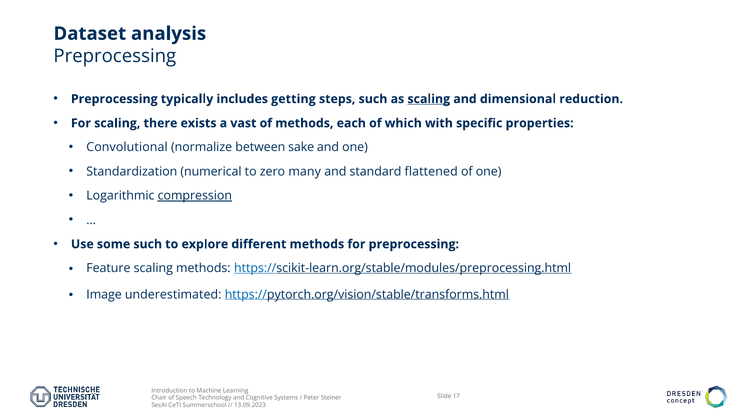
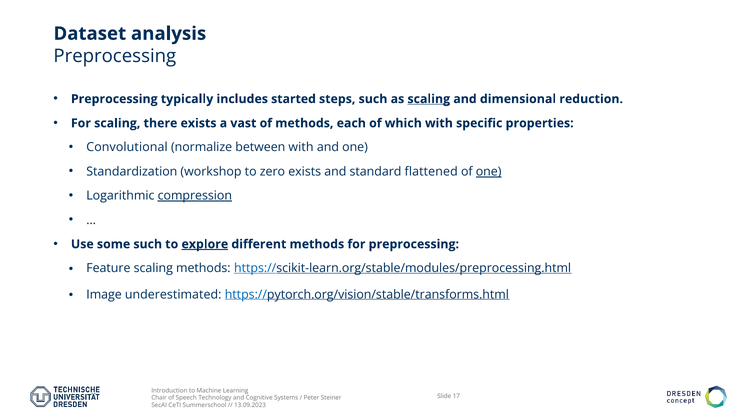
getting: getting -> started
between sake: sake -> with
numerical: numerical -> workshop
zero many: many -> exists
one at (489, 172) underline: none -> present
explore underline: none -> present
